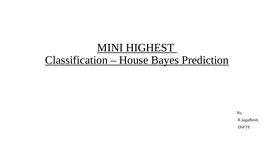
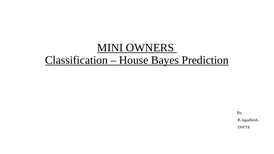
HIGHEST: HIGHEST -> OWNERS
